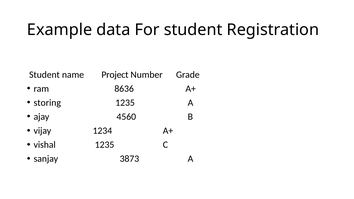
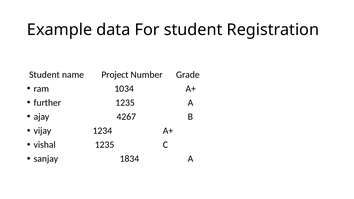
8636: 8636 -> 1034
storing: storing -> further
4560: 4560 -> 4267
3873: 3873 -> 1834
